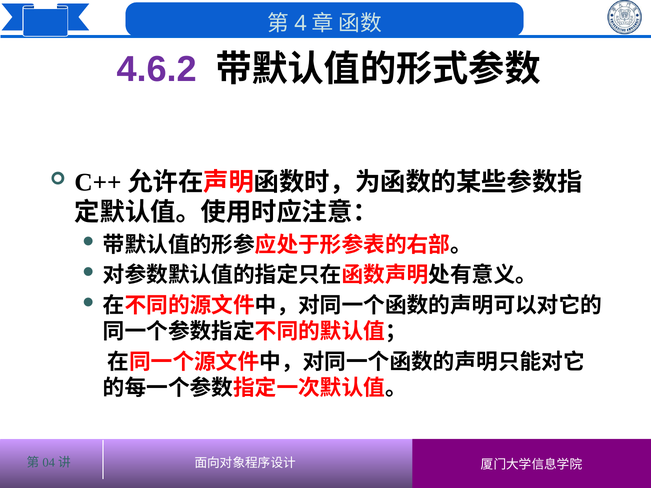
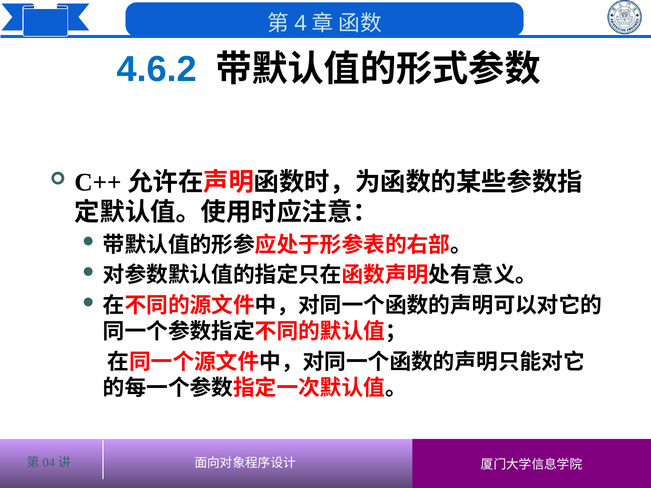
4.6.2 colour: purple -> blue
